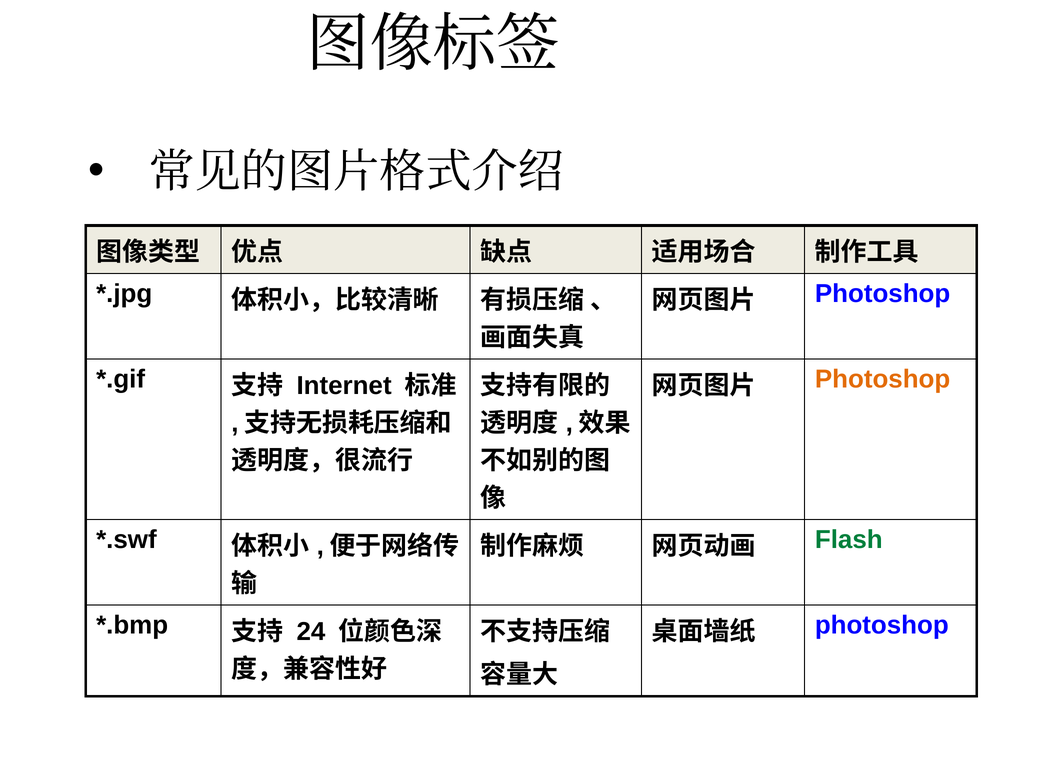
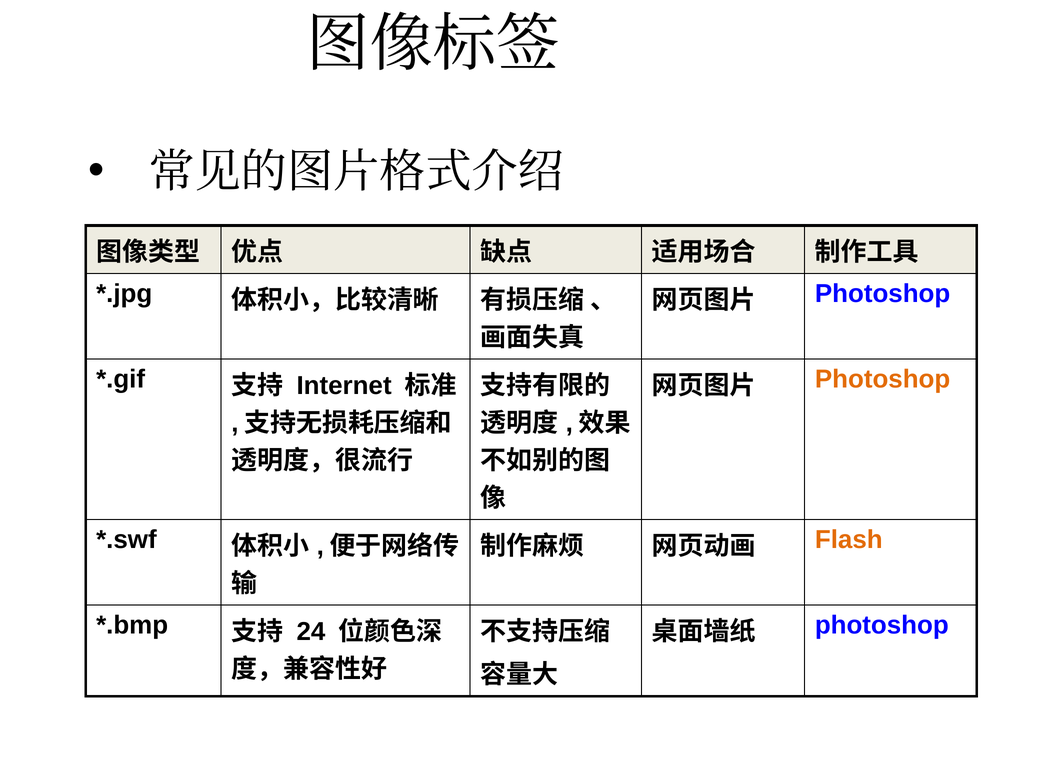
Flash colour: green -> orange
